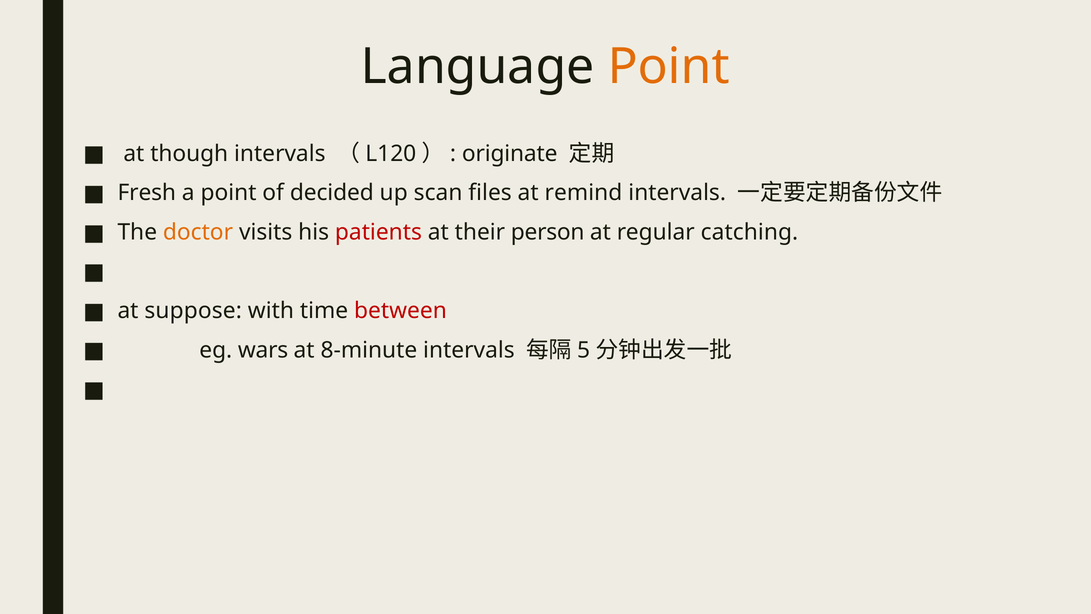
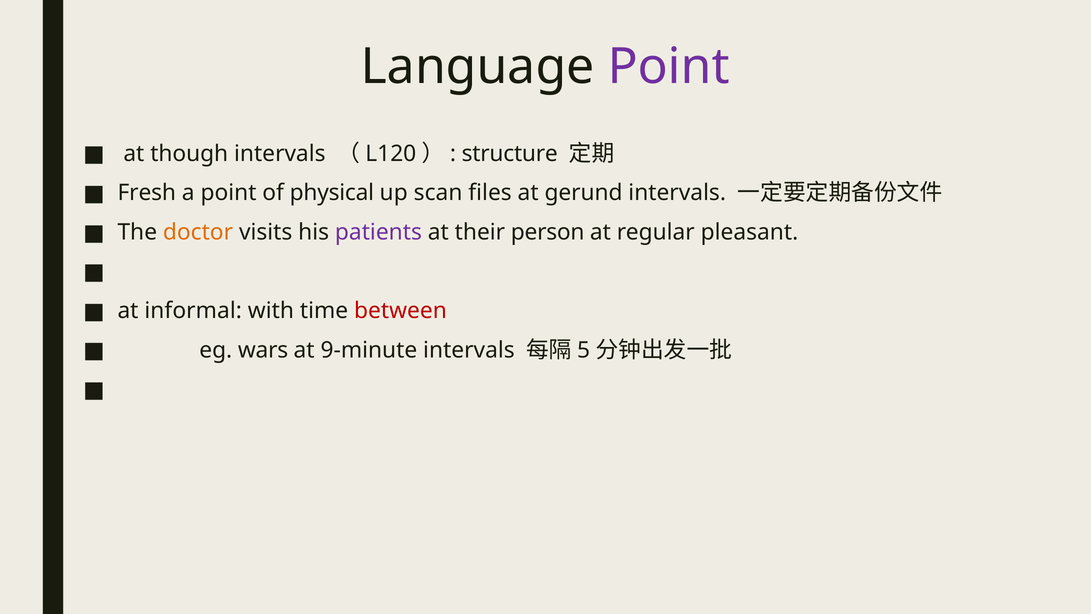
Point at (669, 67) colour: orange -> purple
originate: originate -> structure
decided: decided -> physical
remind: remind -> gerund
patients colour: red -> purple
catching: catching -> pleasant
suppose: suppose -> informal
8-minute: 8-minute -> 9-minute
